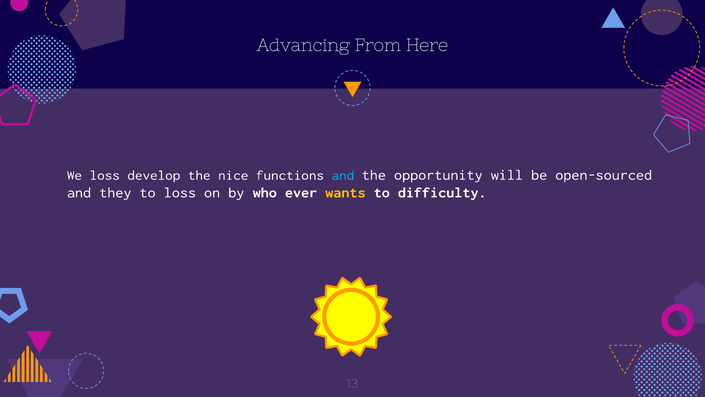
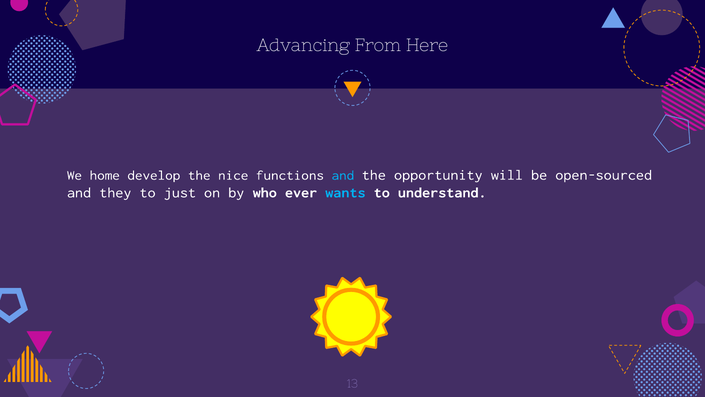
We loss: loss -> home
to loss: loss -> just
wants colour: yellow -> light blue
difficulty: difficulty -> understand
